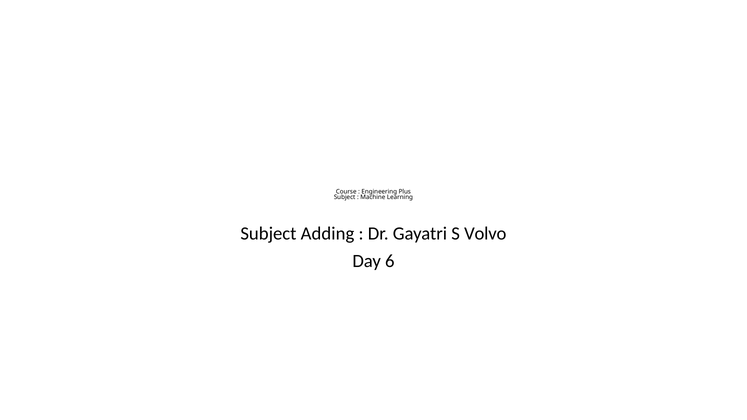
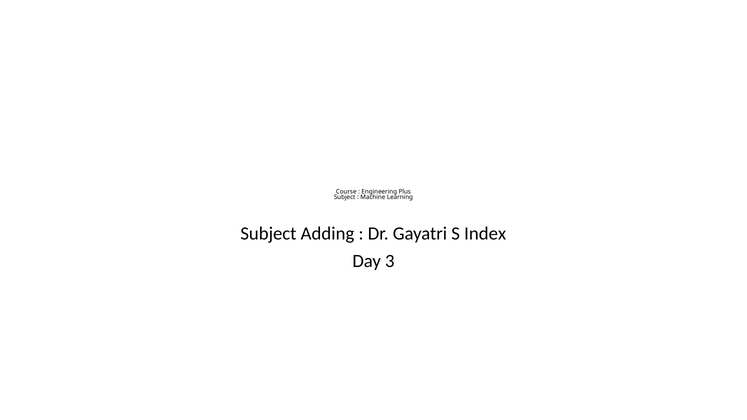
Volvo: Volvo -> Index
6: 6 -> 3
